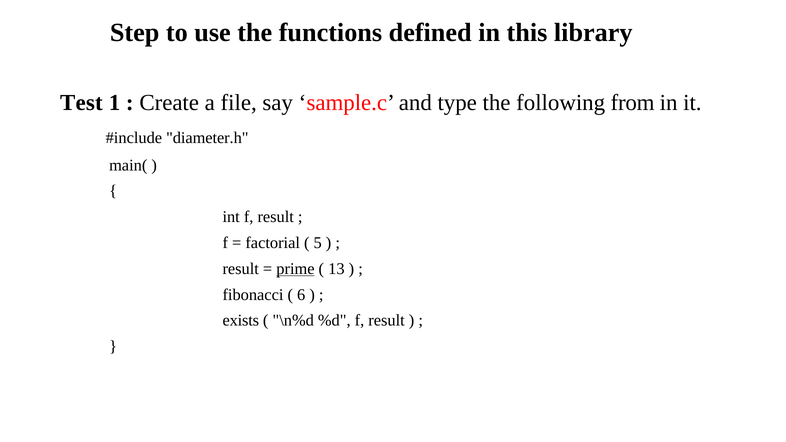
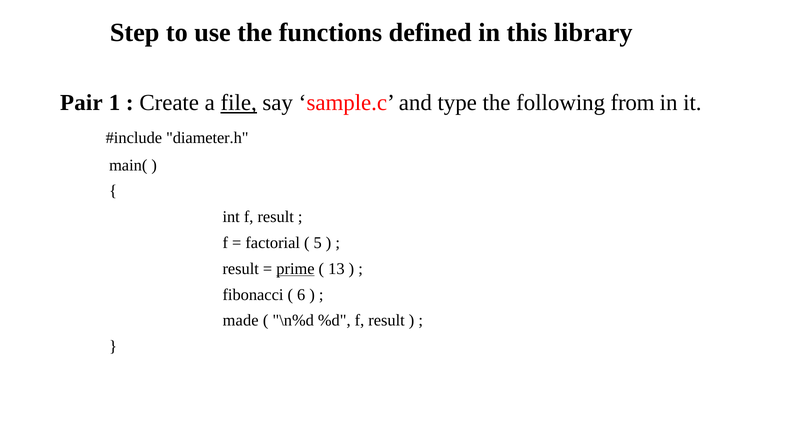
Test: Test -> Pair
file underline: none -> present
exists: exists -> made
